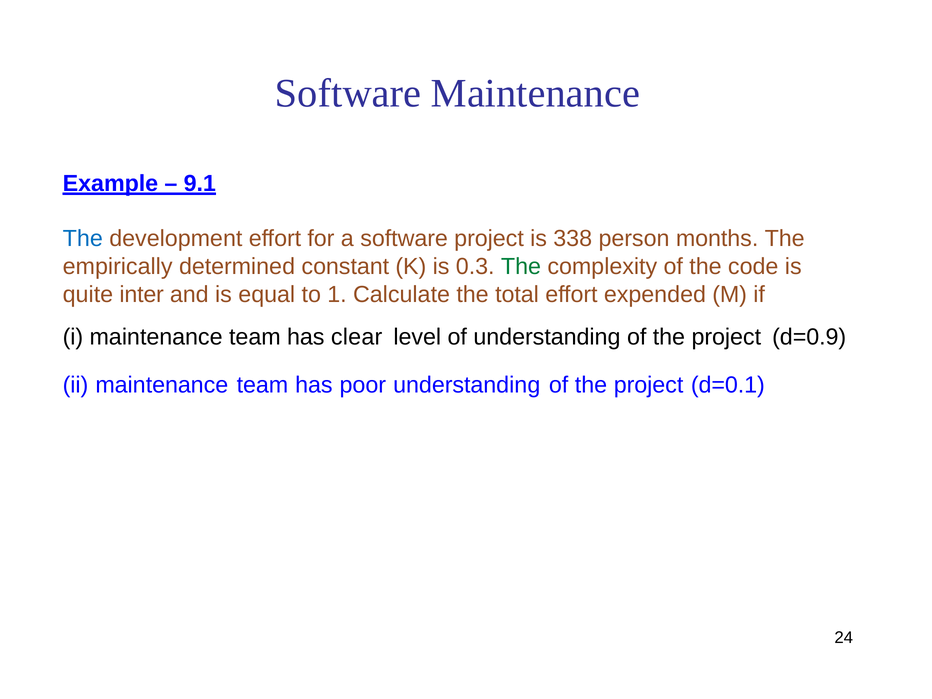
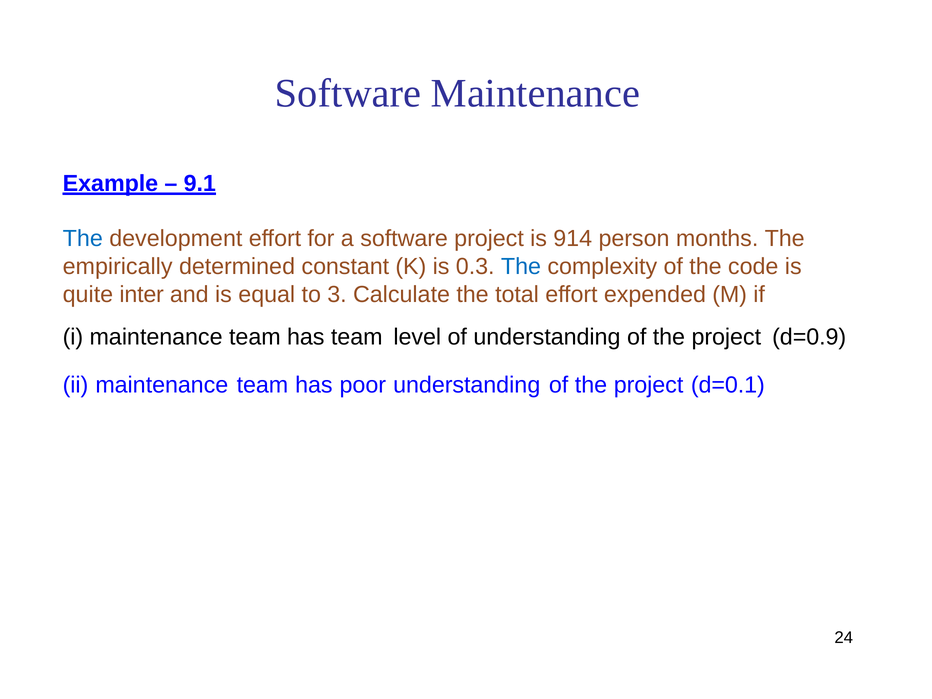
338: 338 -> 914
The at (521, 267) colour: green -> blue
1: 1 -> 3
has clear: clear -> team
